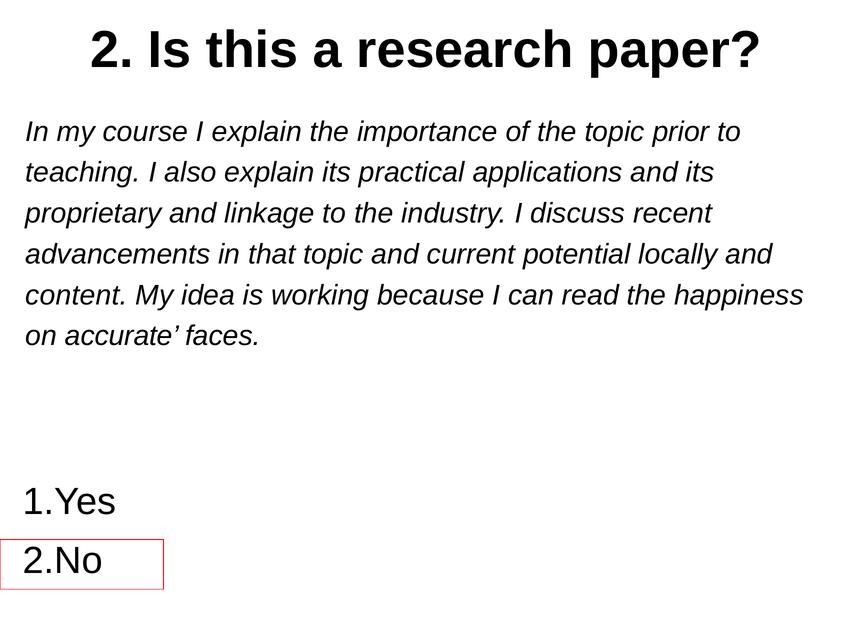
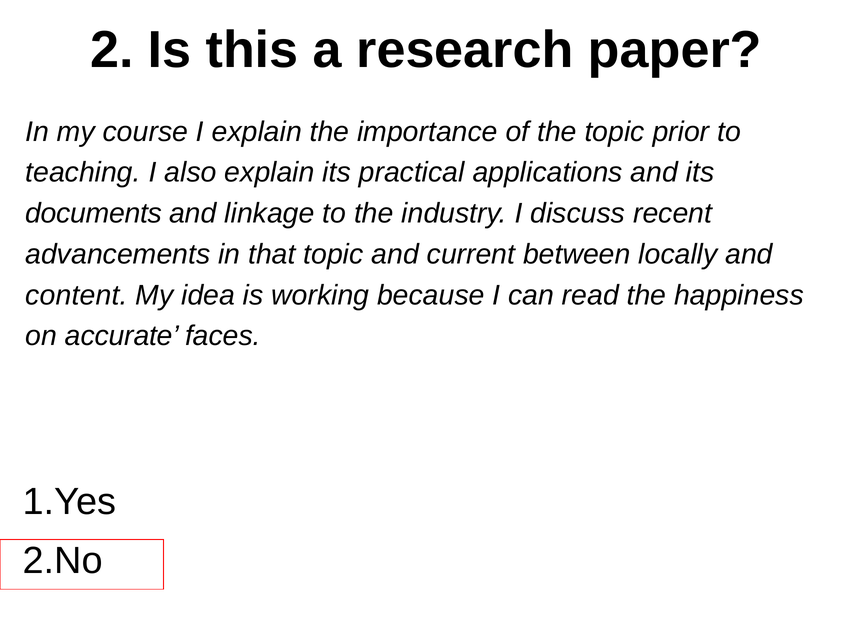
proprietary: proprietary -> documents
potential: potential -> between
